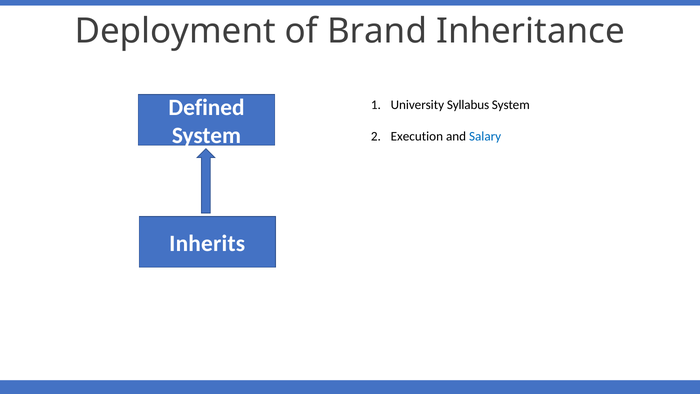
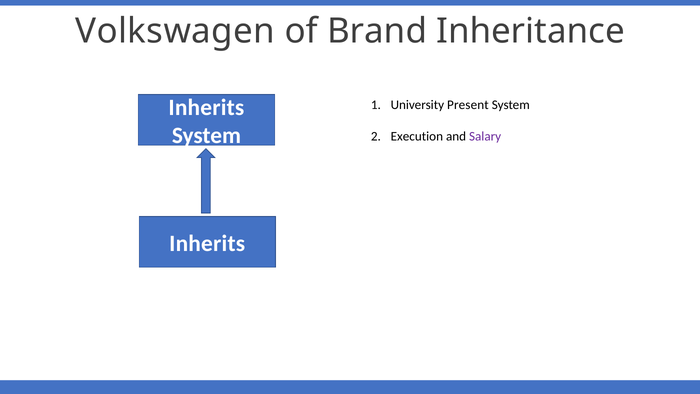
Deployment: Deployment -> Volkswagen
Defined at (206, 107): Defined -> Inherits
Syllabus: Syllabus -> Present
Salary colour: blue -> purple
